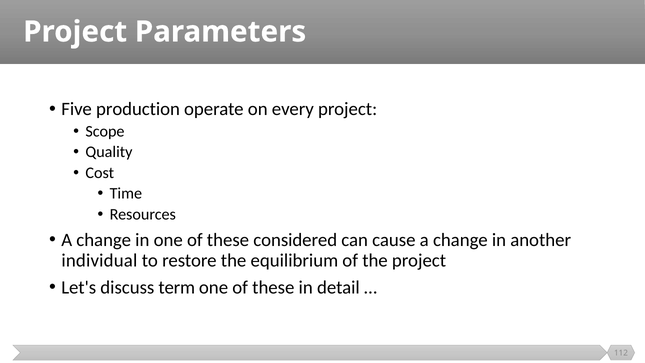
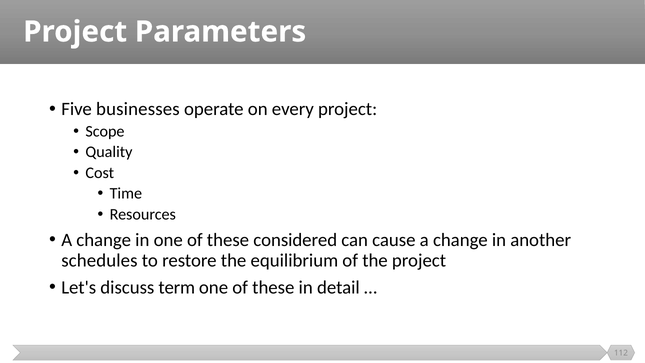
production: production -> businesses
individual: individual -> schedules
